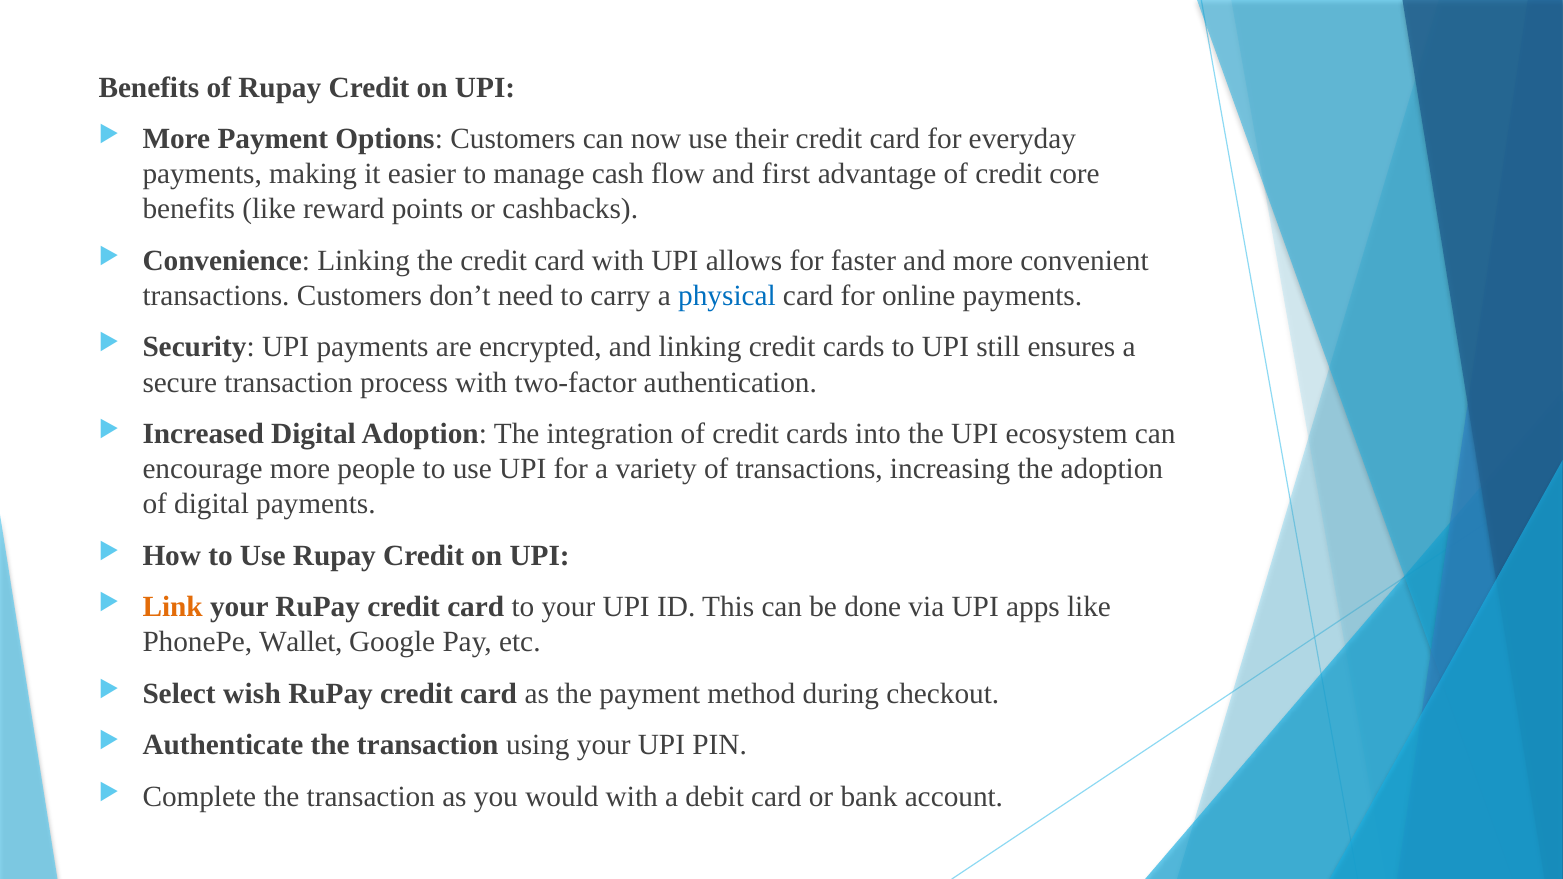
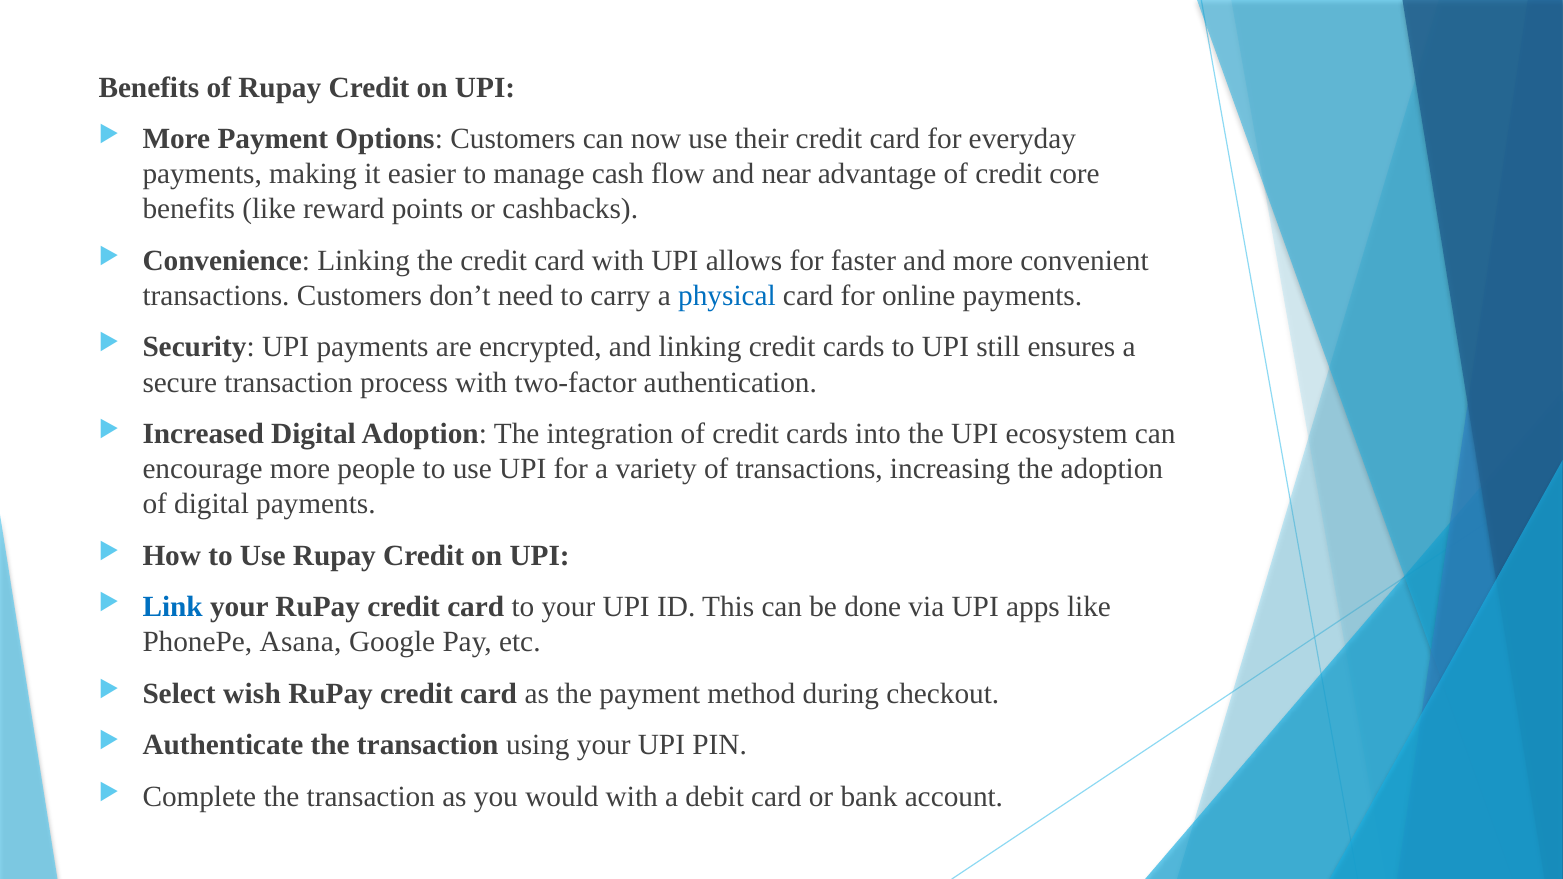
first: first -> near
Link colour: orange -> blue
Wallet: Wallet -> Asana
